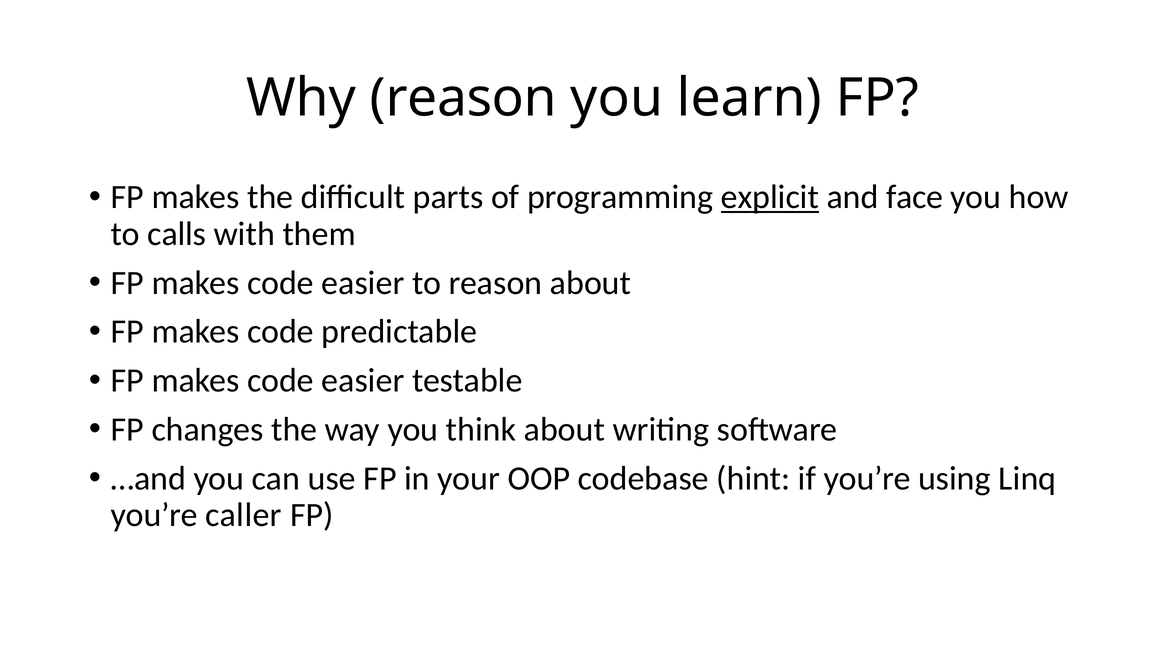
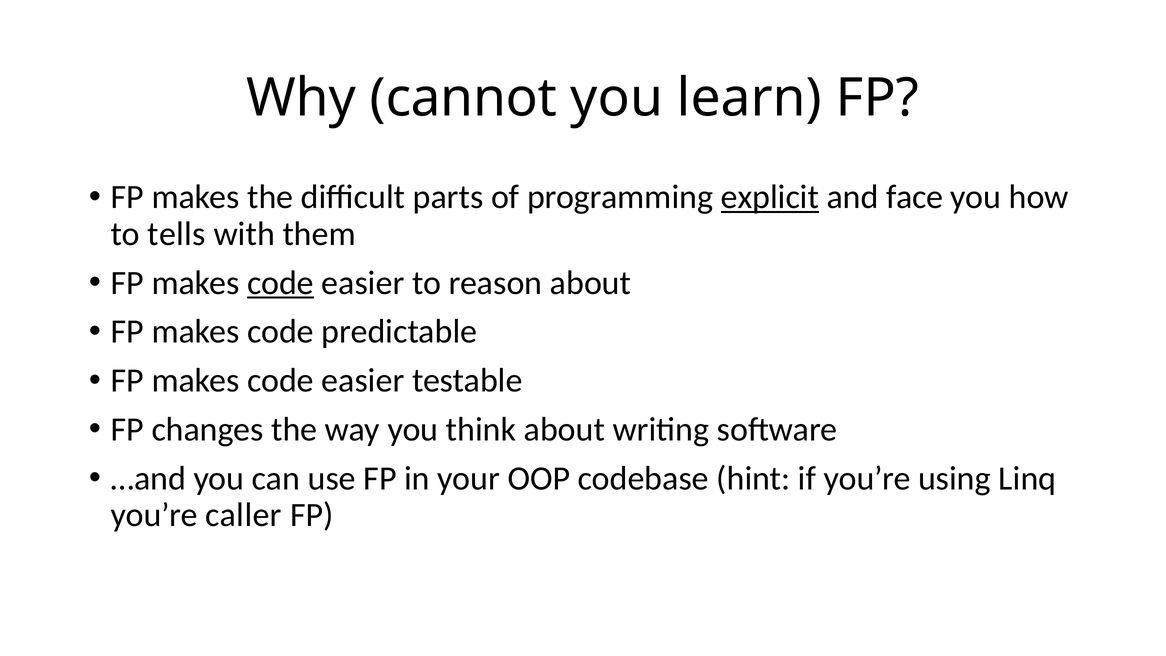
Why reason: reason -> cannot
calls: calls -> tells
code at (280, 283) underline: none -> present
